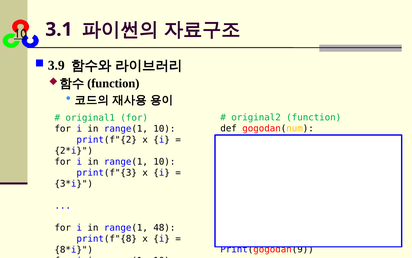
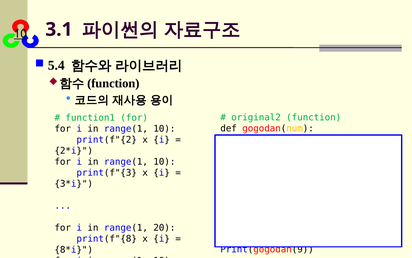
3.9: 3.9 -> 5.4
original1: original1 -> function1
48: 48 -> 20
